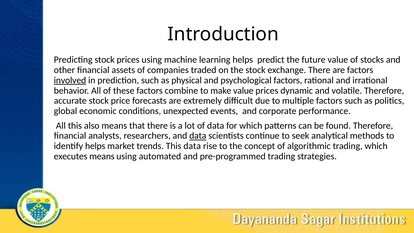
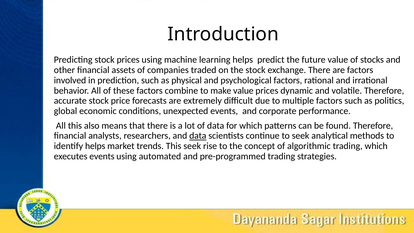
involved underline: present -> none
This data: data -> seek
executes means: means -> events
